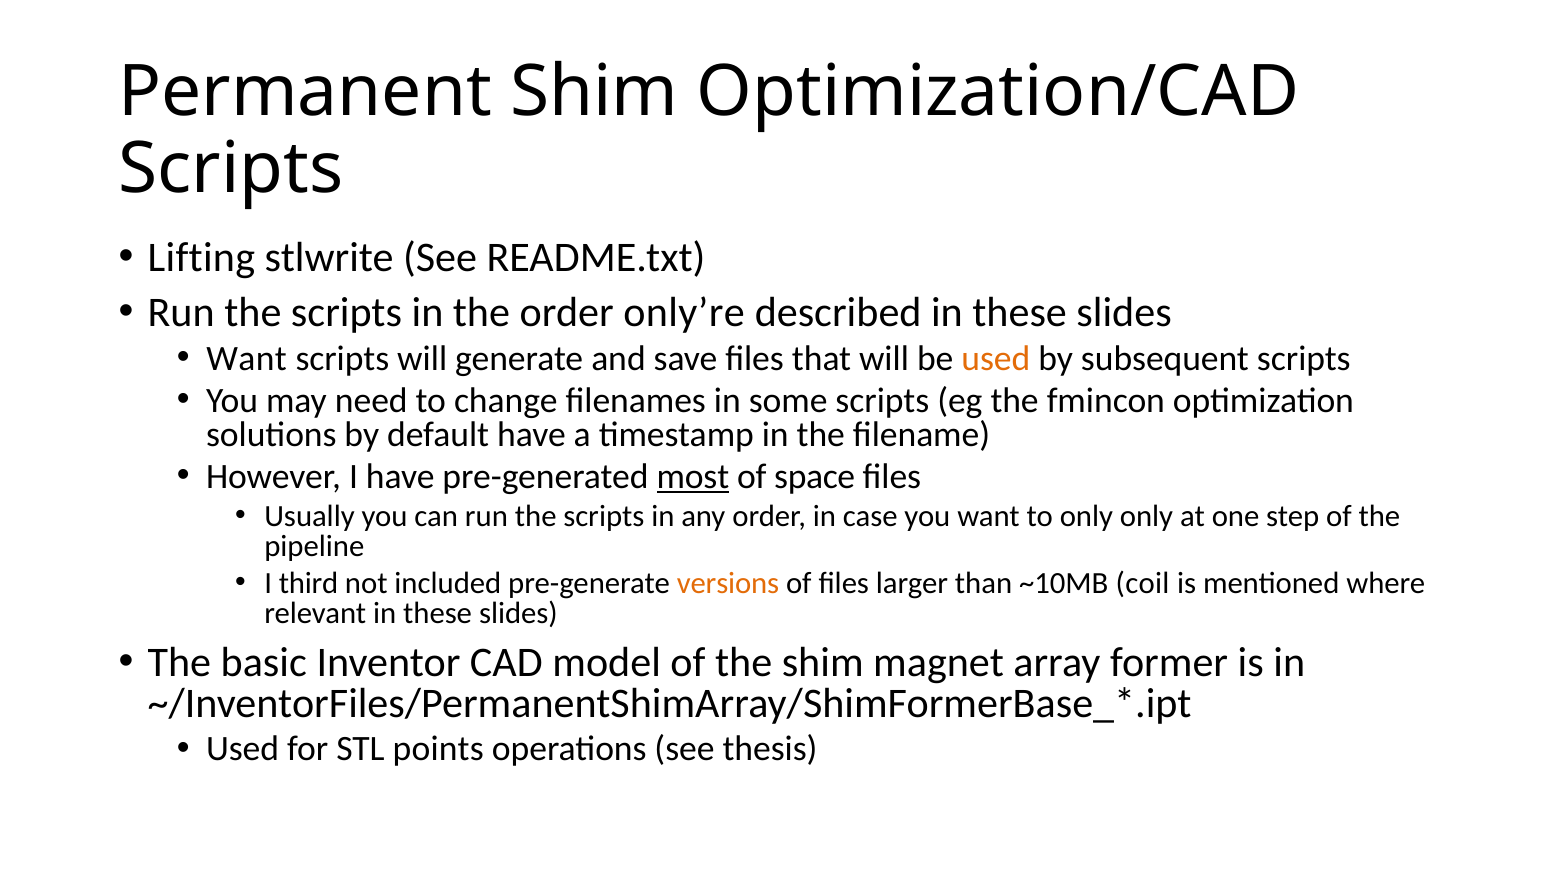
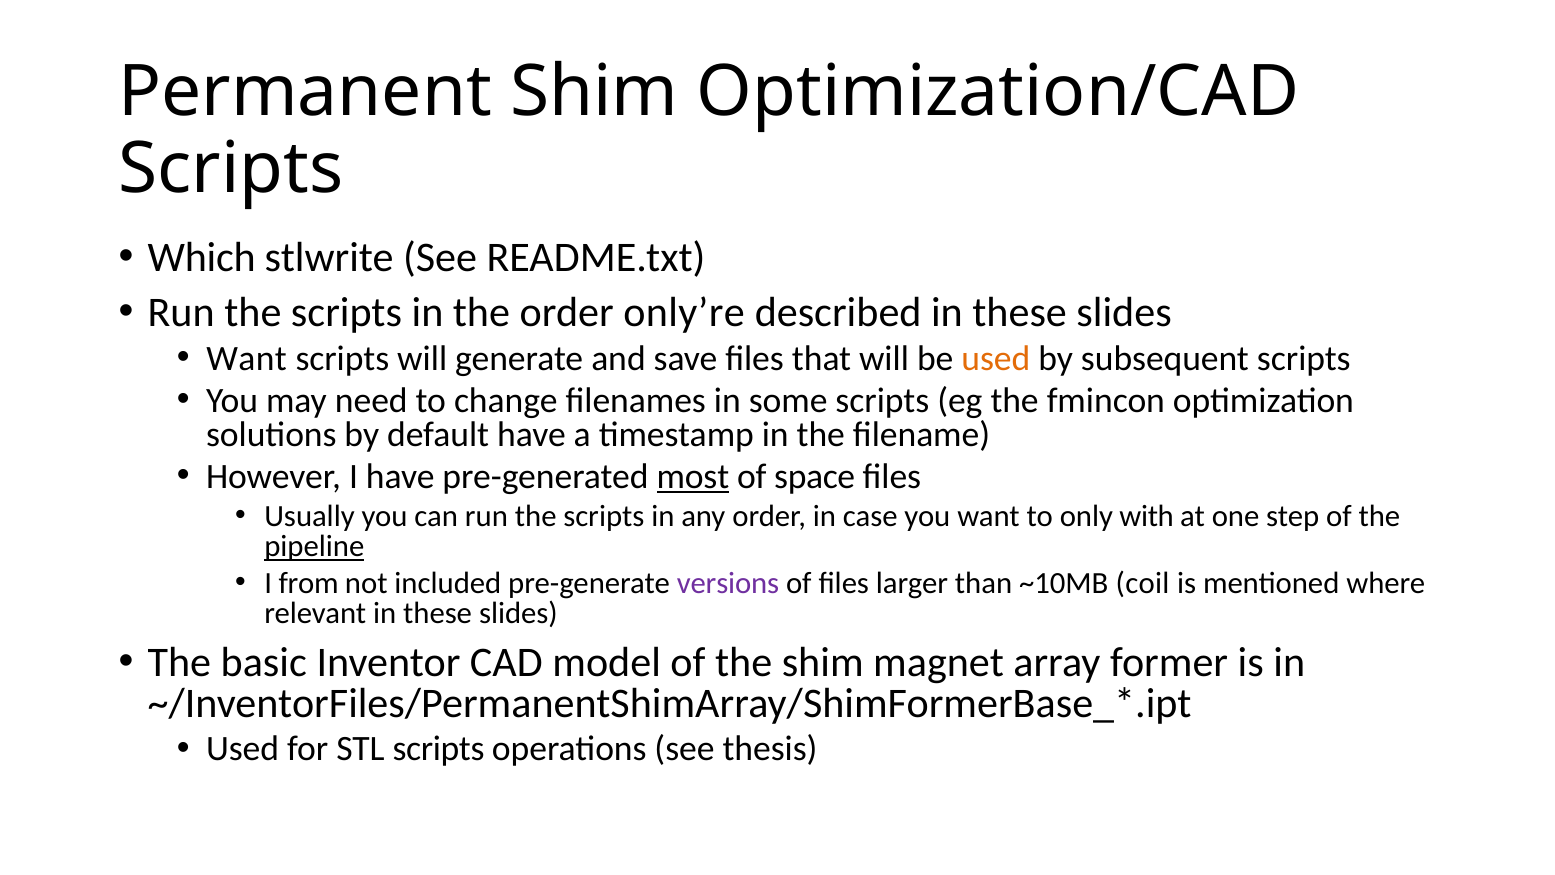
Lifting: Lifting -> Which
only only: only -> with
pipeline underline: none -> present
third: third -> from
versions colour: orange -> purple
STL points: points -> scripts
